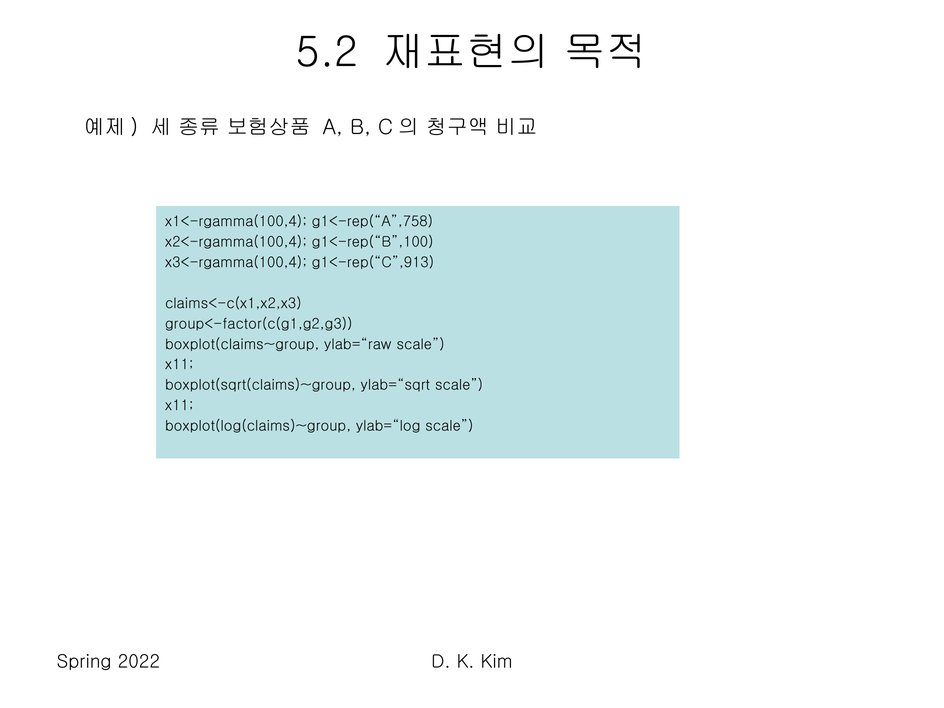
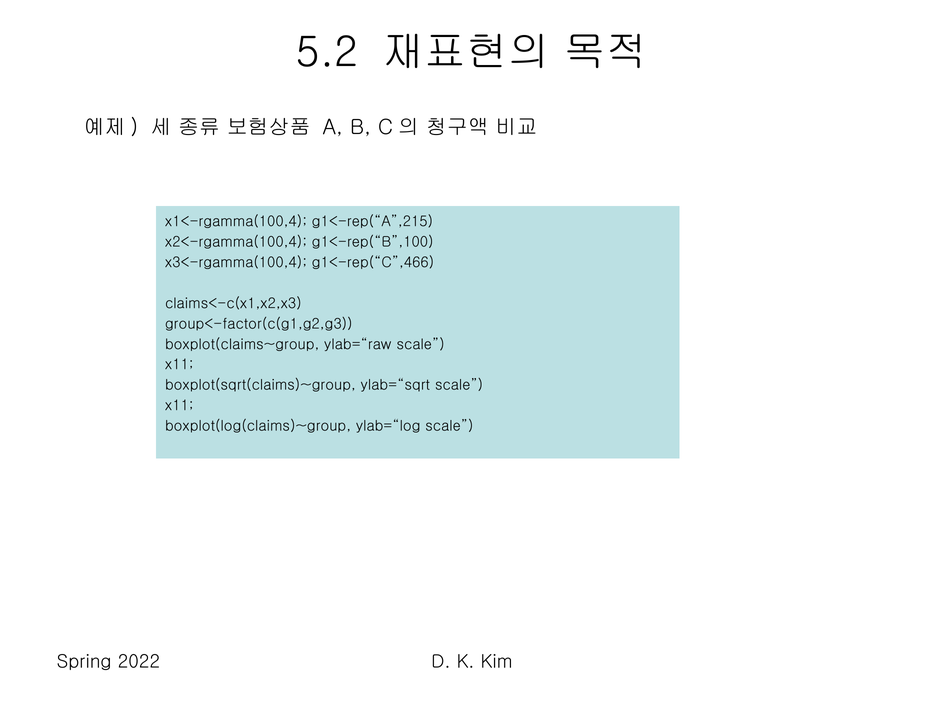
g1<-rep(“A”,758: g1<-rep(“A”,758 -> g1<-rep(“A”,215
g1<-rep(“C”,913: g1<-rep(“C”,913 -> g1<-rep(“C”,466
